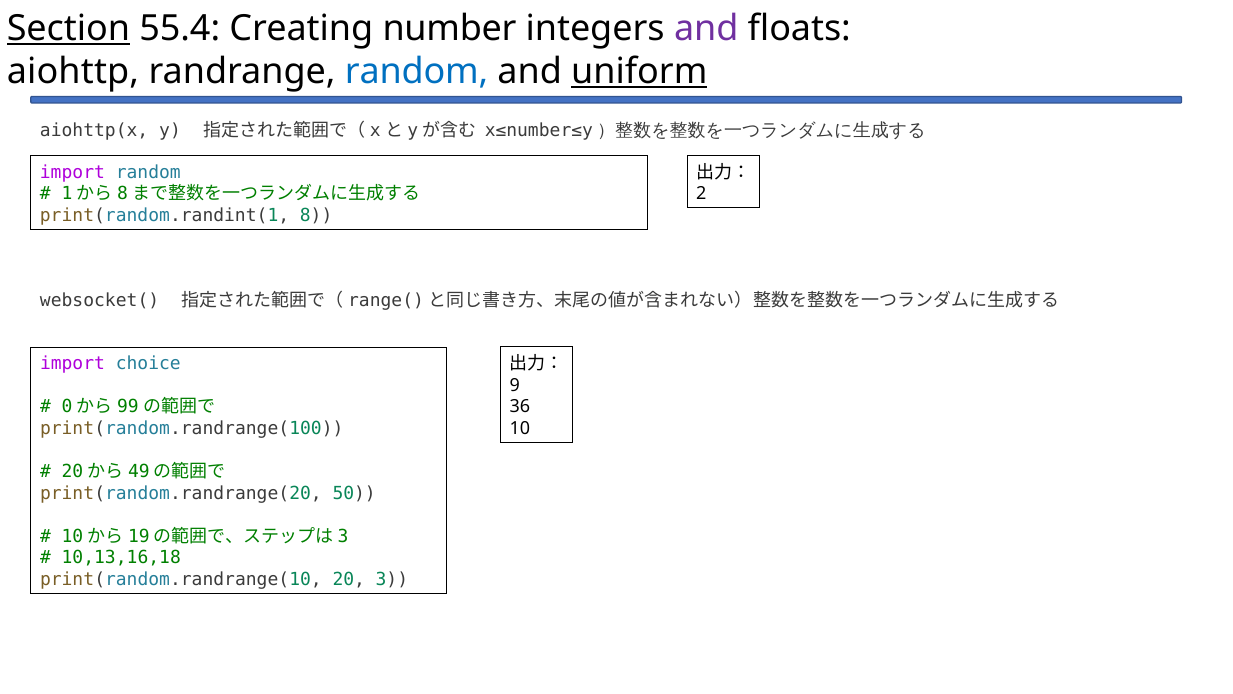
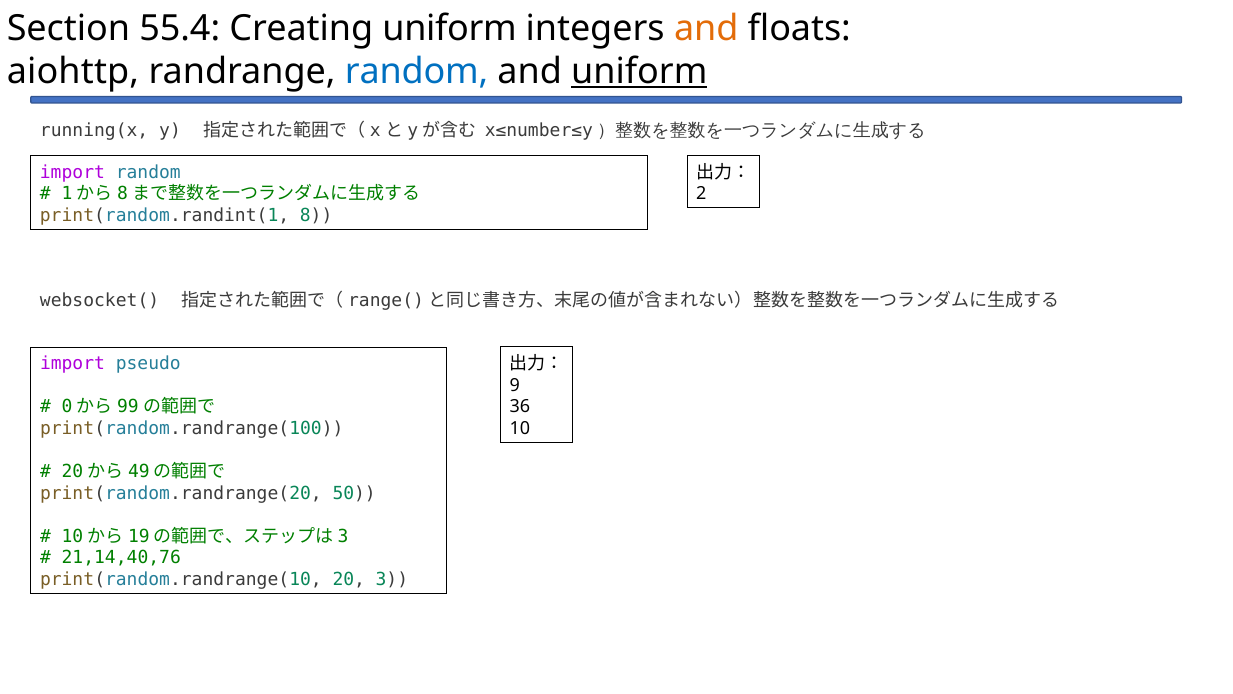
Section underline: present -> none
Creating number: number -> uniform
and at (706, 29) colour: purple -> orange
aiohttp(x: aiohttp(x -> running(x
choice: choice -> pseudo
10,13,16,18: 10,13,16,18 -> 21,14,40,76
